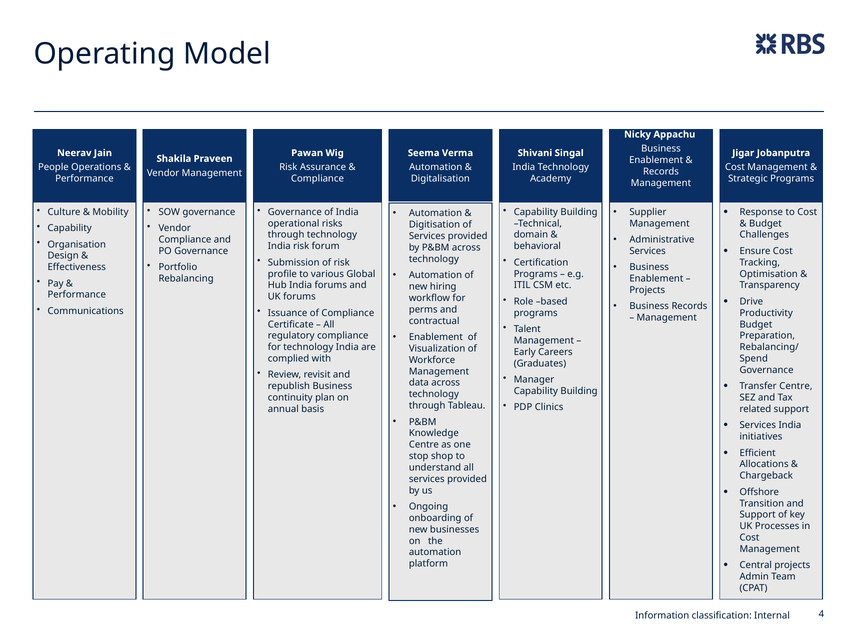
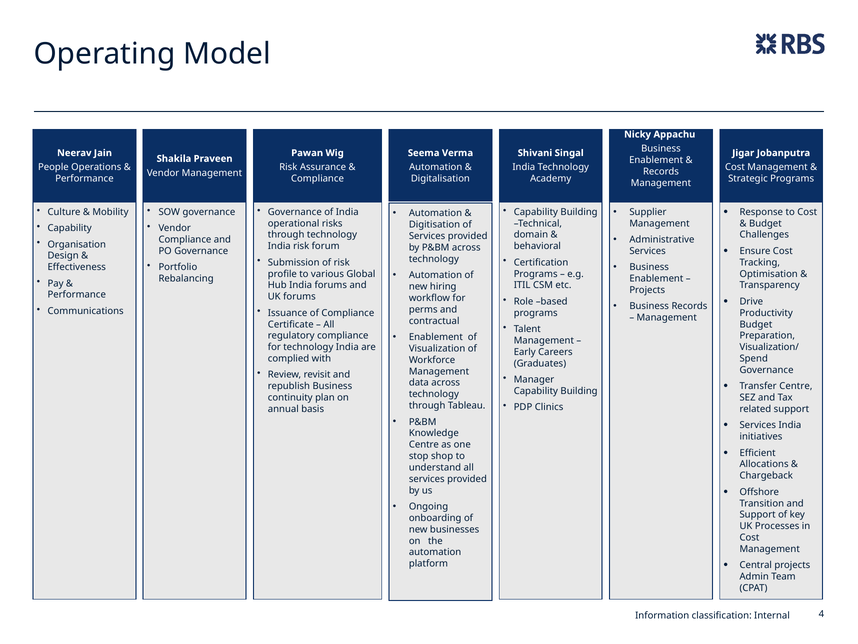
Rebalancing/: Rebalancing/ -> Visualization/
